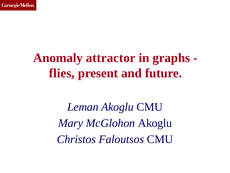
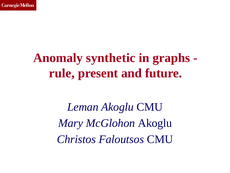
attractor: attractor -> synthetic
flies: flies -> rule
